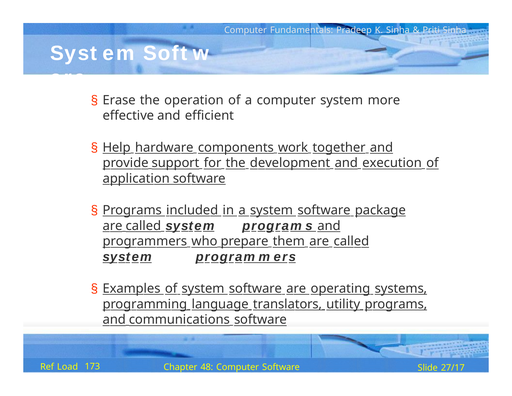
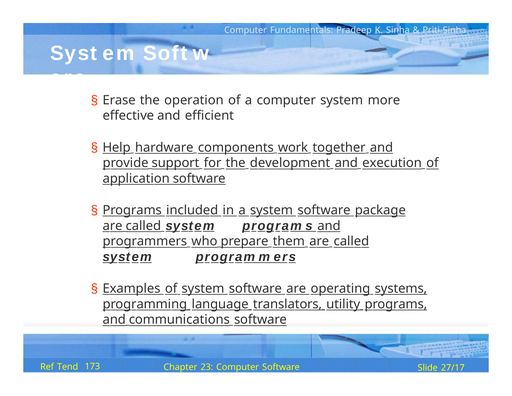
Load: Load -> Tend
48: 48 -> 23
